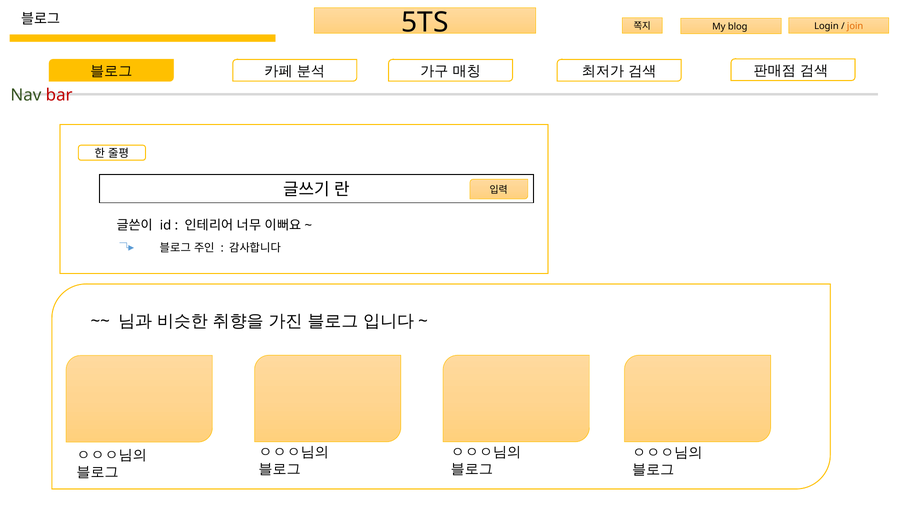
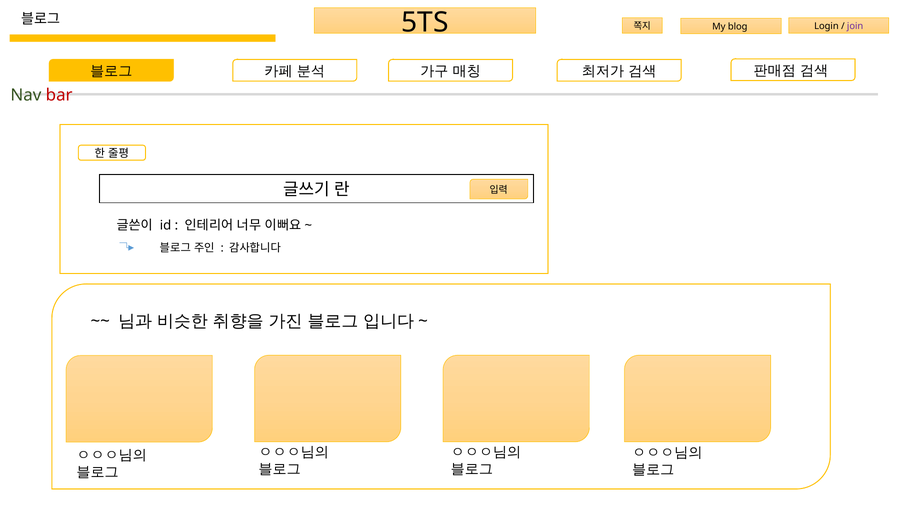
join colour: orange -> purple
